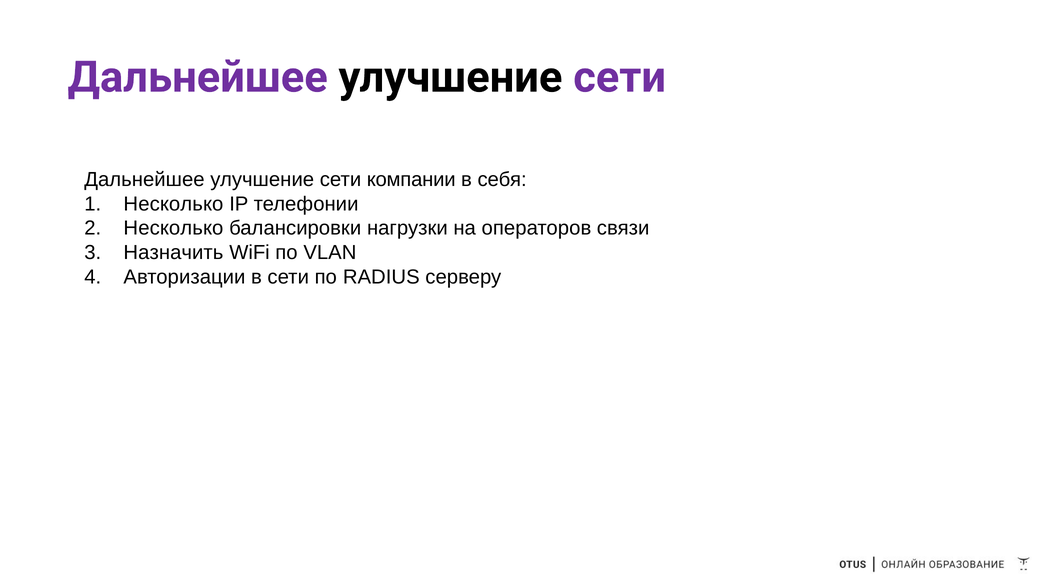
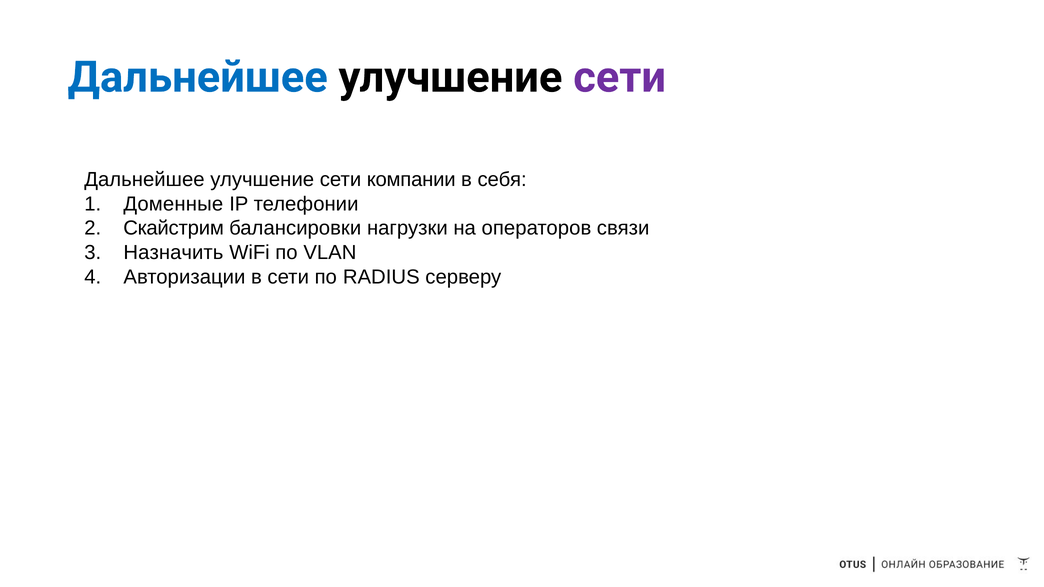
Дальнейшее at (198, 77) colour: purple -> blue
Несколько at (173, 204): Несколько -> Доменные
Несколько at (173, 228): Несколько -> Скайстрим
